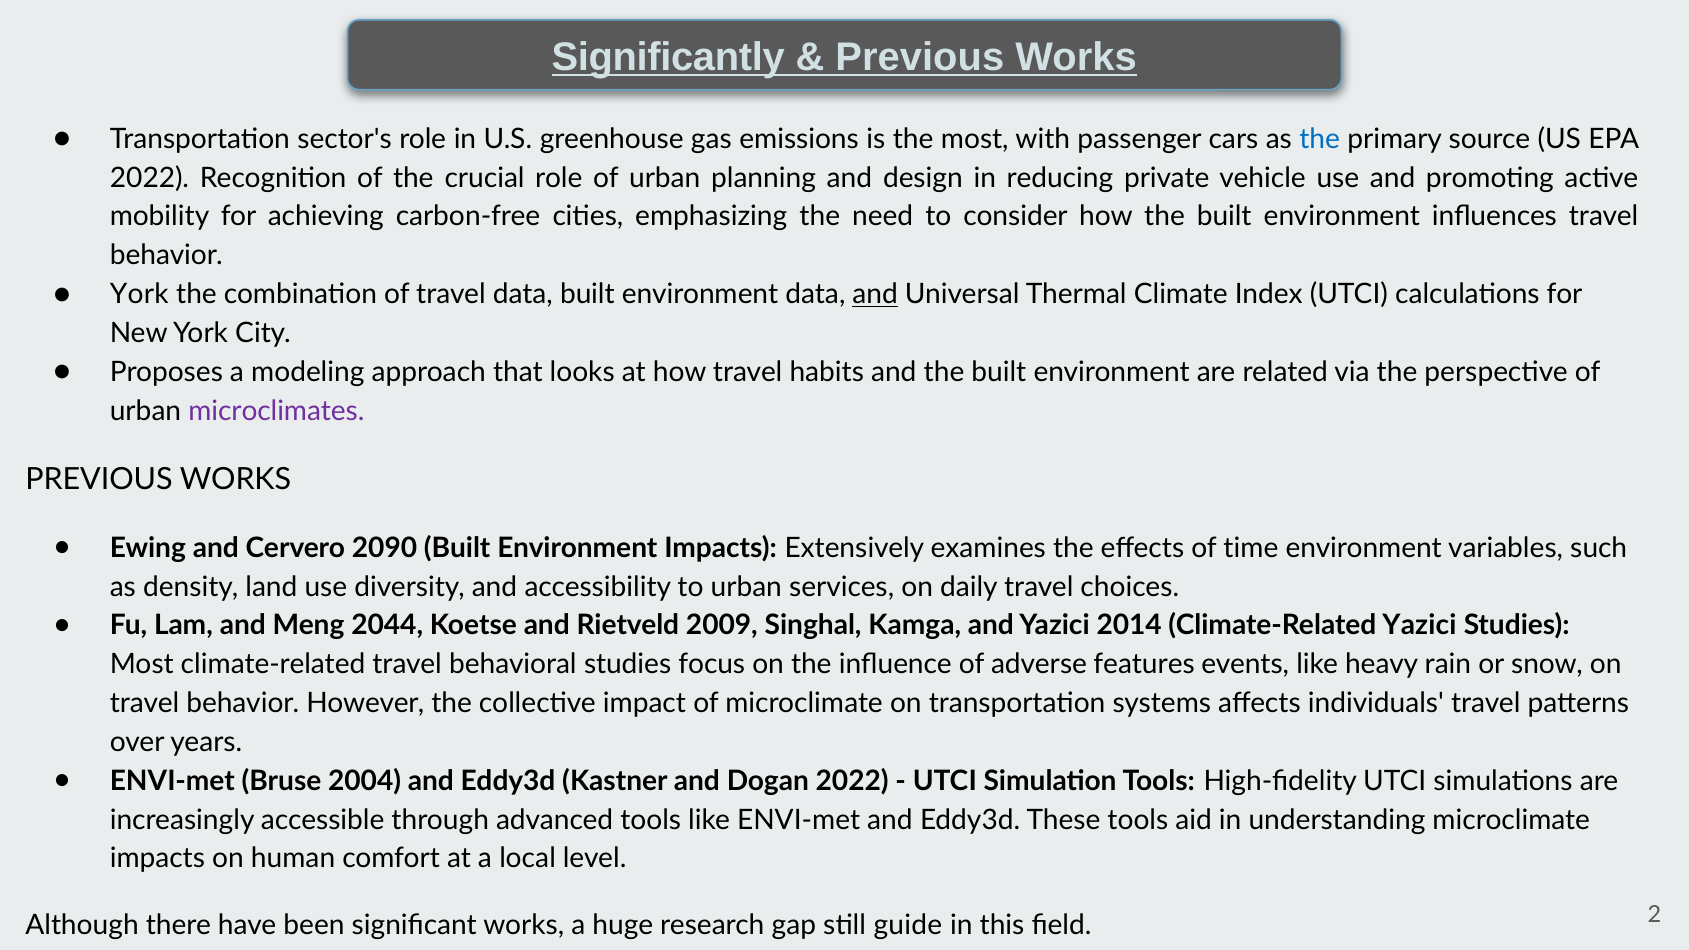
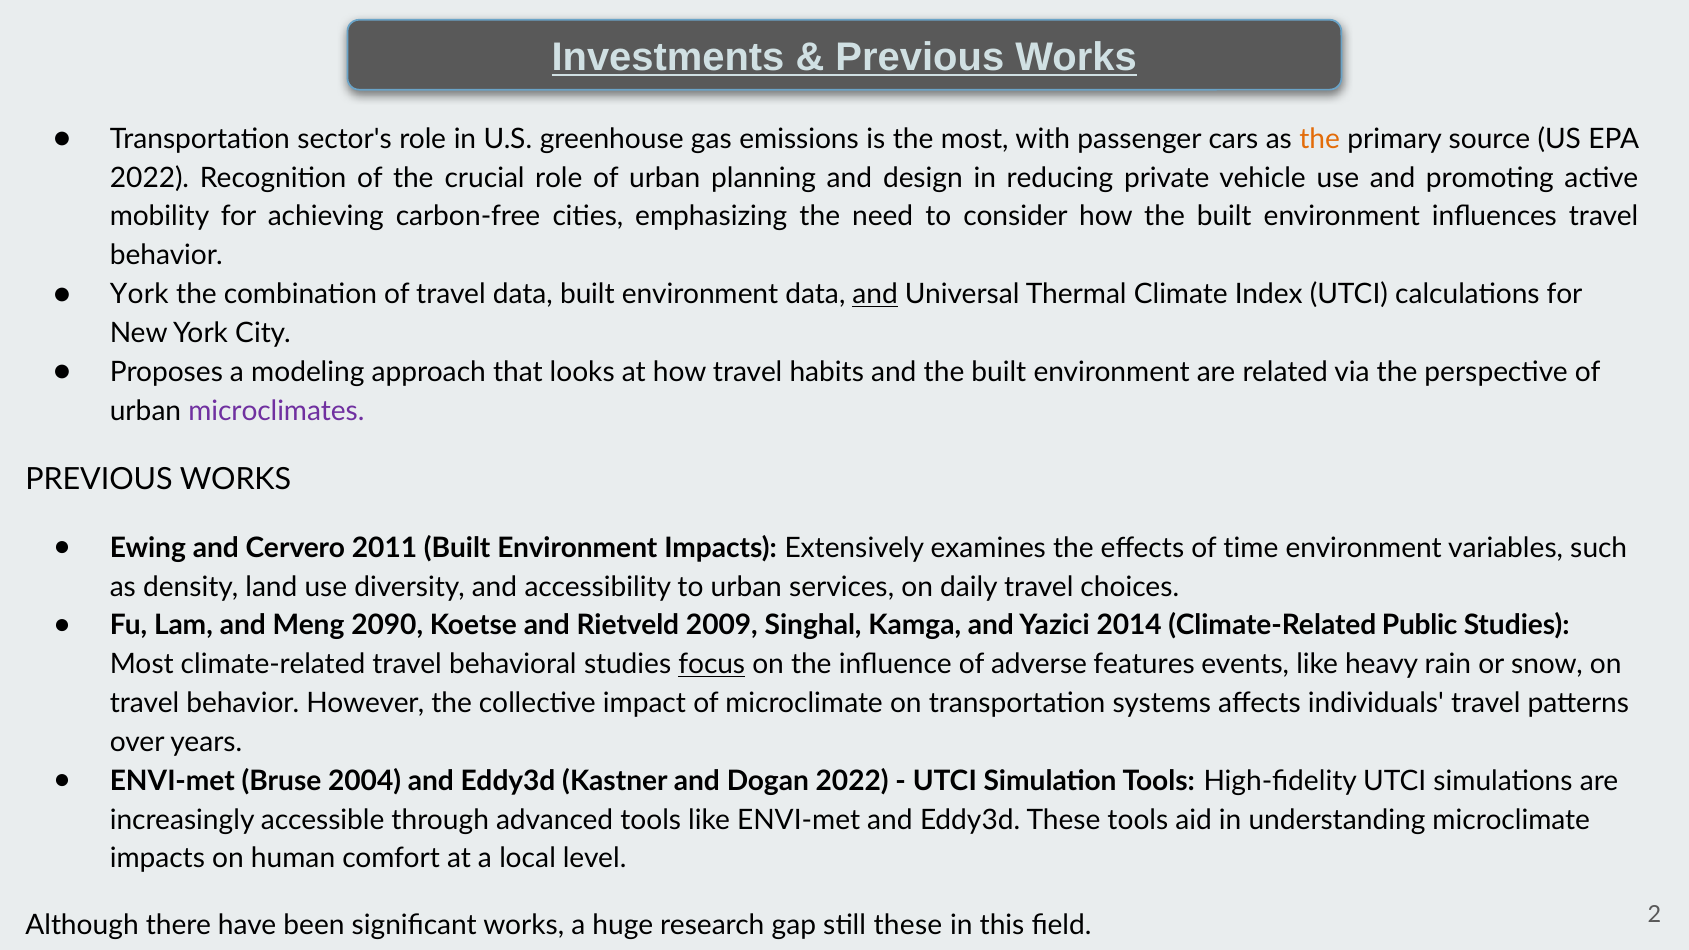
Significantly: Significantly -> Investments
the at (1320, 139) colour: blue -> orange
2090: 2090 -> 2011
2044: 2044 -> 2090
Climate-Related Yazici: Yazici -> Public
focus underline: none -> present
still guide: guide -> these
